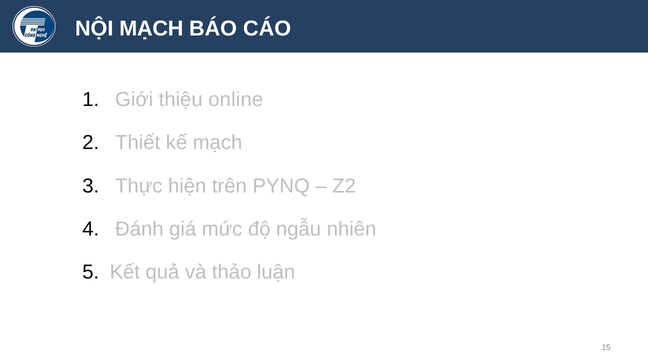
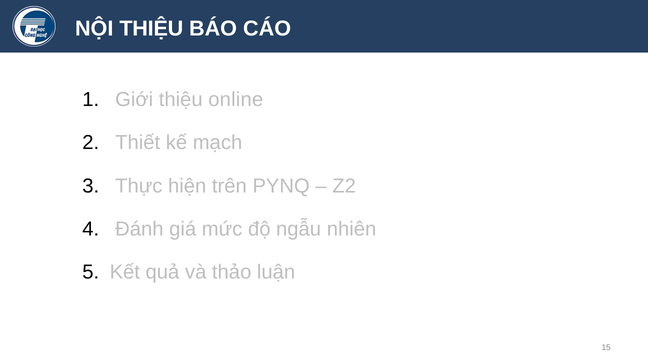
NỘI MẠCH: MẠCH -> THIỆU
